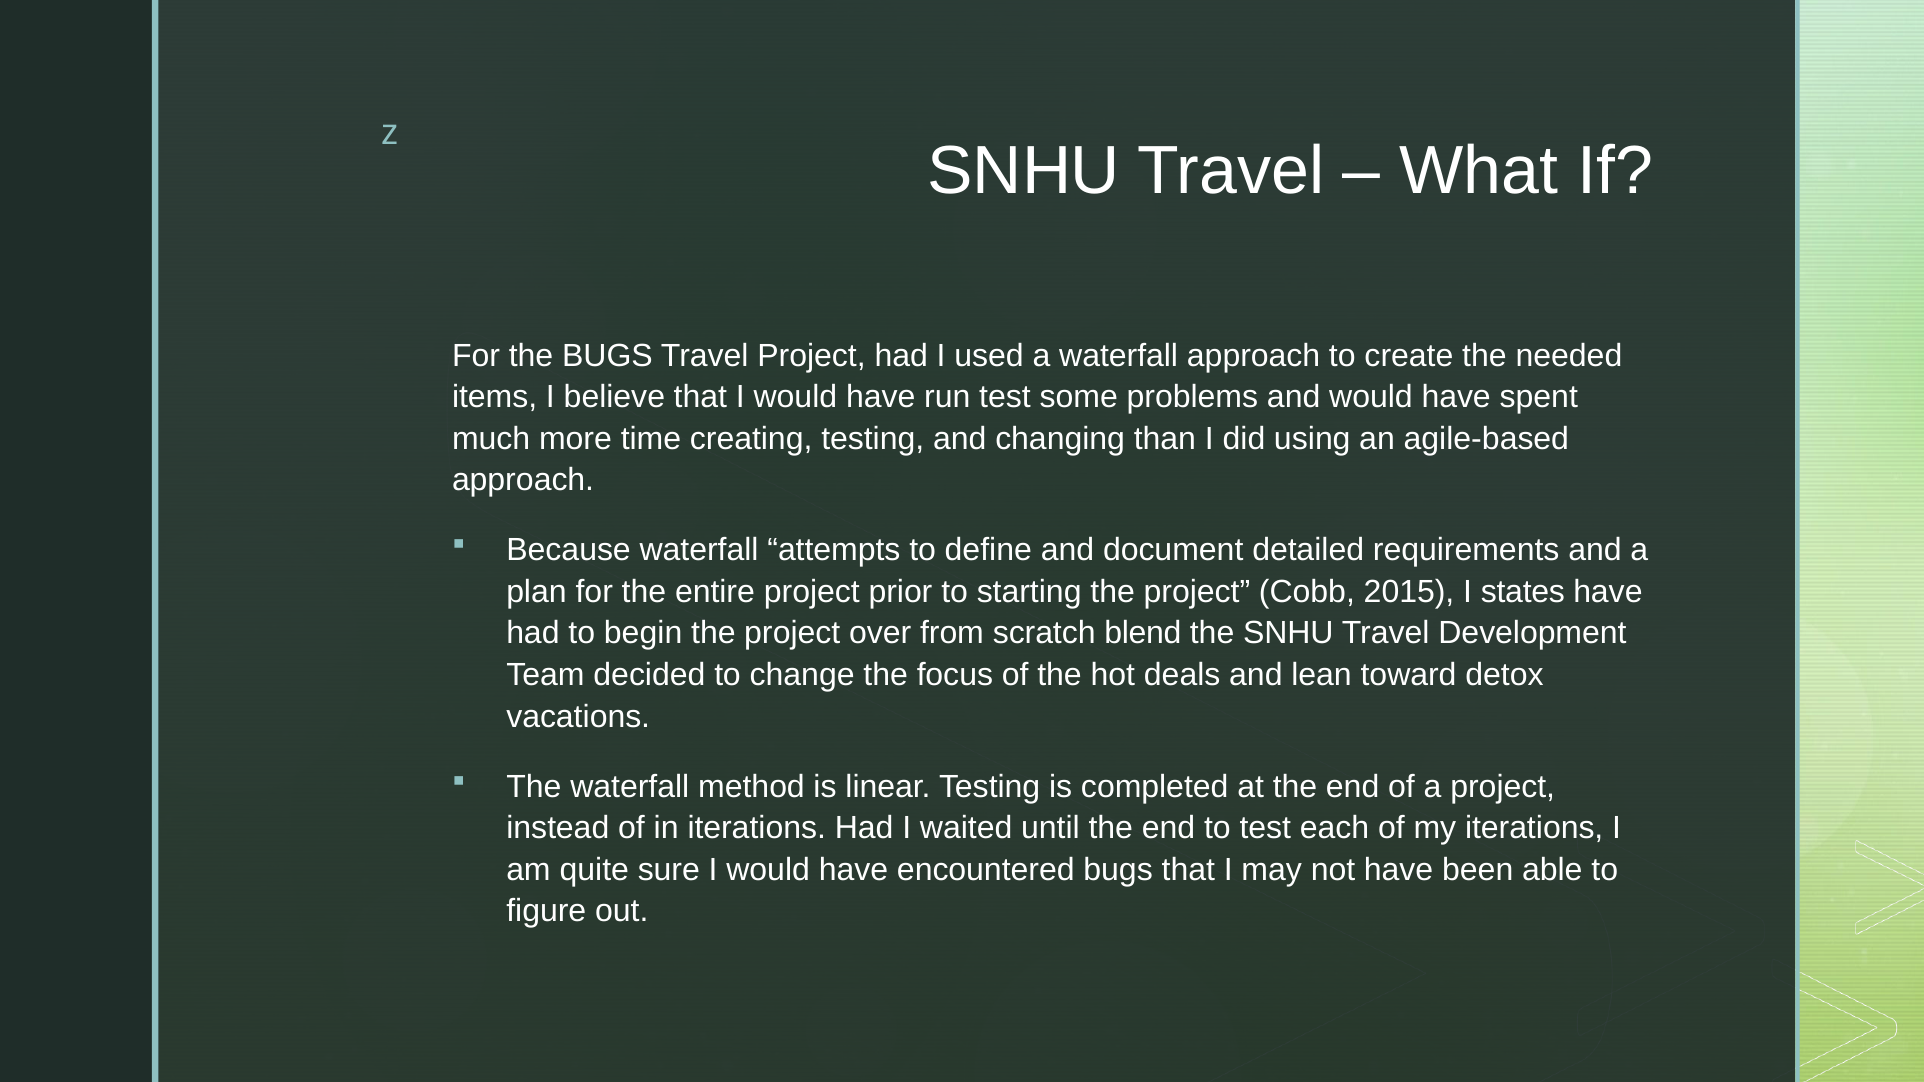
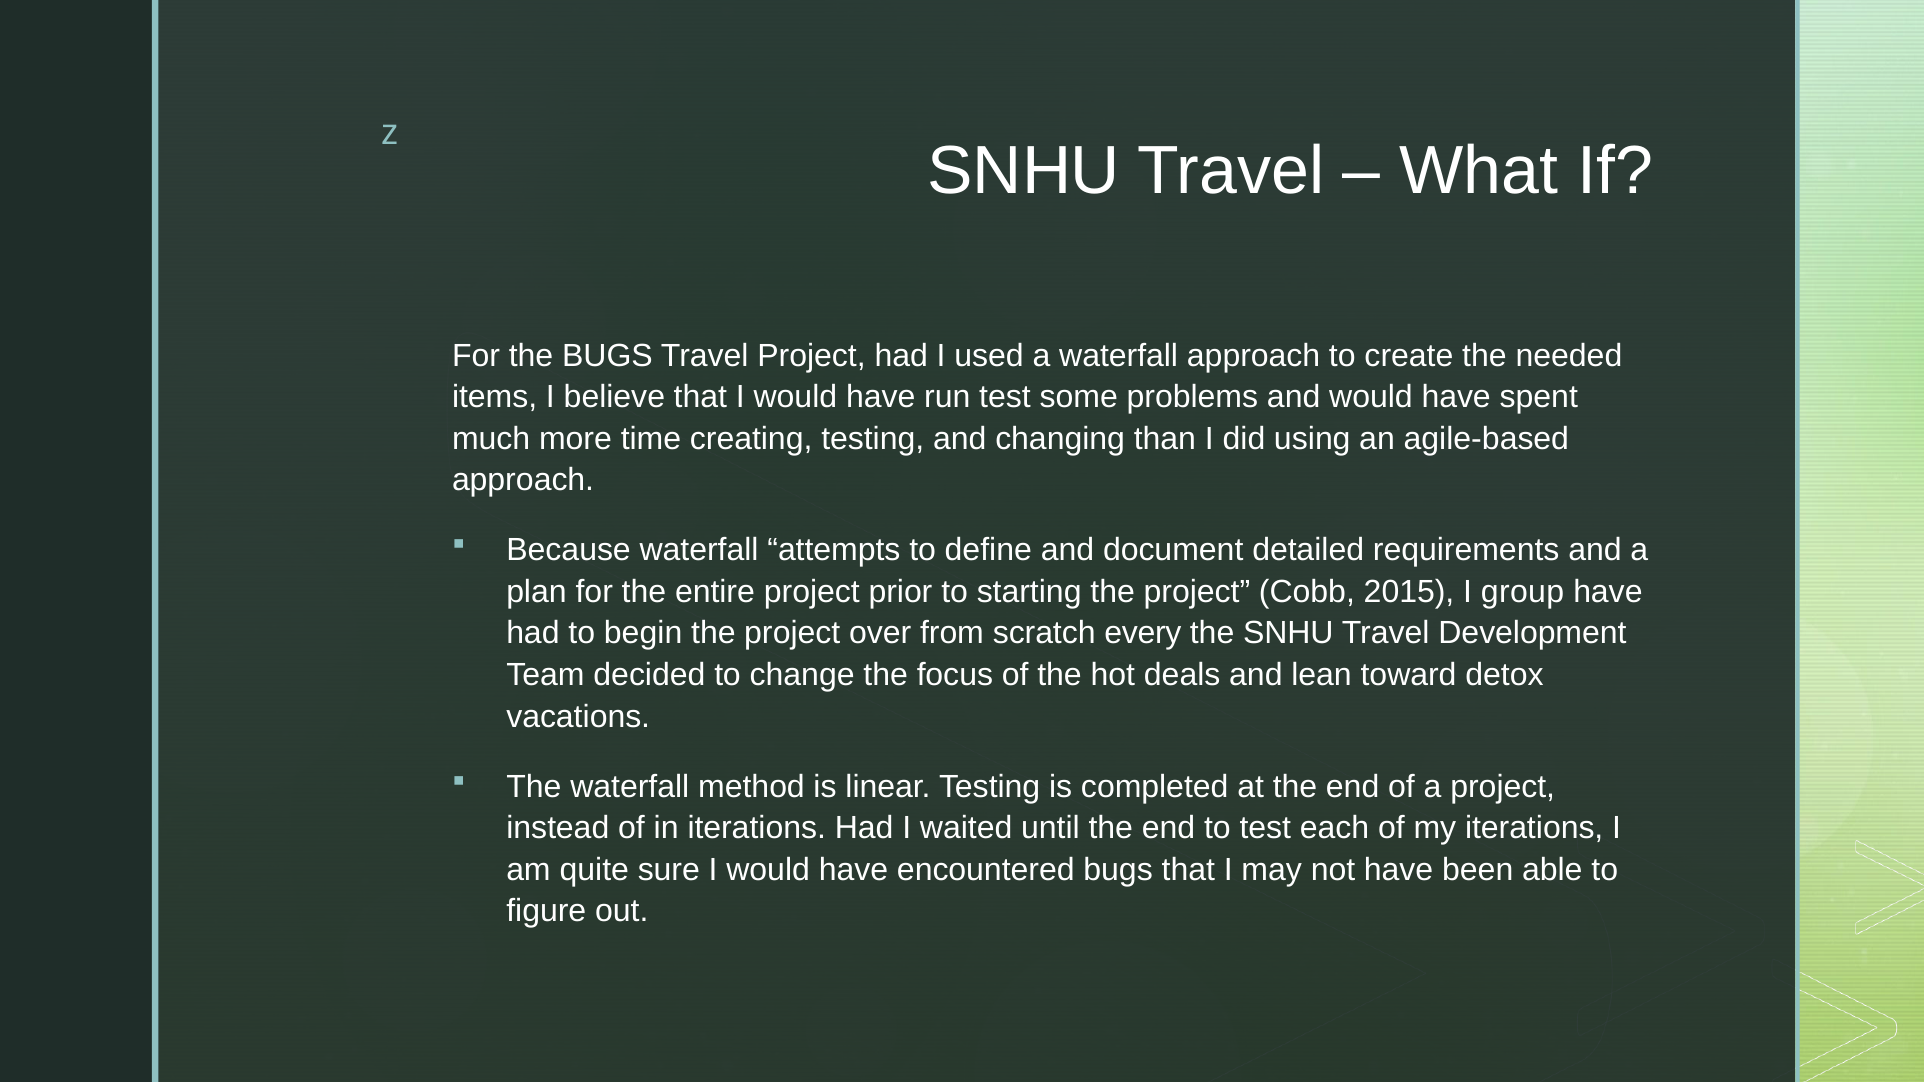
states: states -> group
blend: blend -> every
